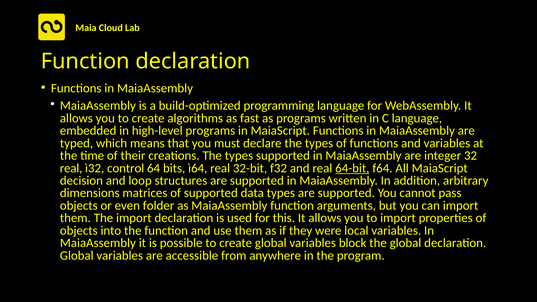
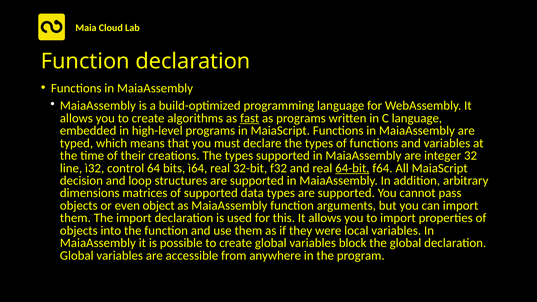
fast underline: none -> present
real at (71, 168): real -> line
folder: folder -> object
